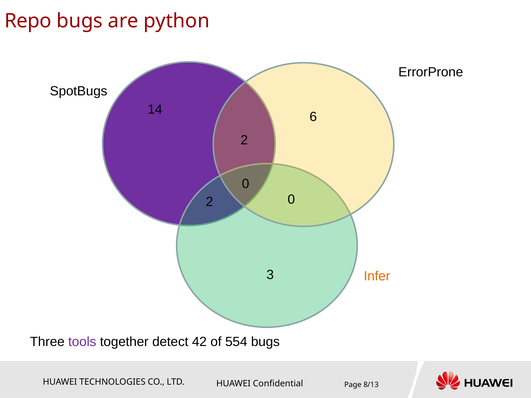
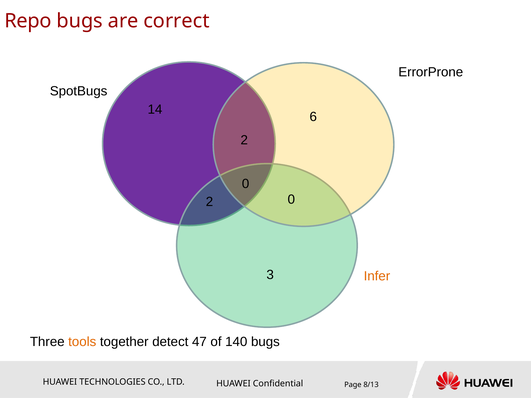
python: python -> correct
tools colour: purple -> orange
42: 42 -> 47
554: 554 -> 140
